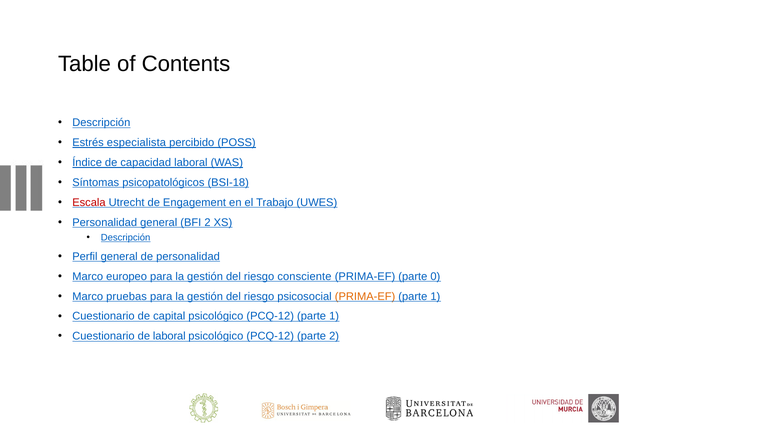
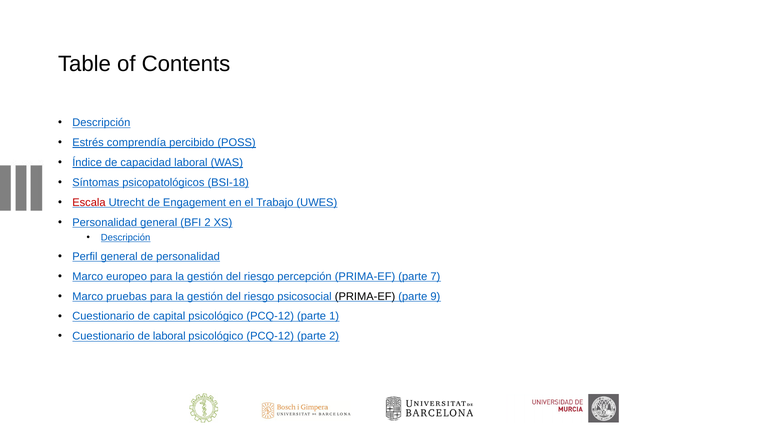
especialista: especialista -> comprendía
consciente: consciente -> percepción
0: 0 -> 7
PRIMA-EF at (365, 296) colour: orange -> black
1 at (435, 296): 1 -> 9
